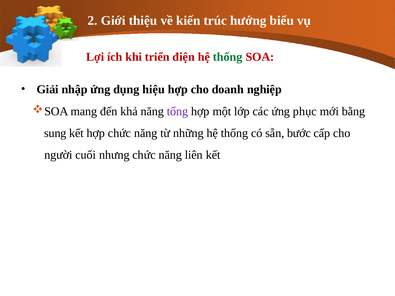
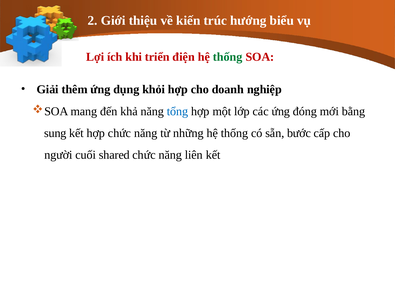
nhập: nhập -> thêm
hiệu: hiệu -> khỏi
tổng colour: purple -> blue
phục: phục -> đóng
nhưng: nhưng -> shared
